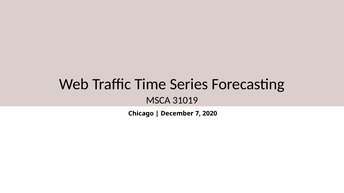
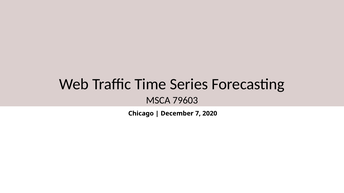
31019: 31019 -> 79603
